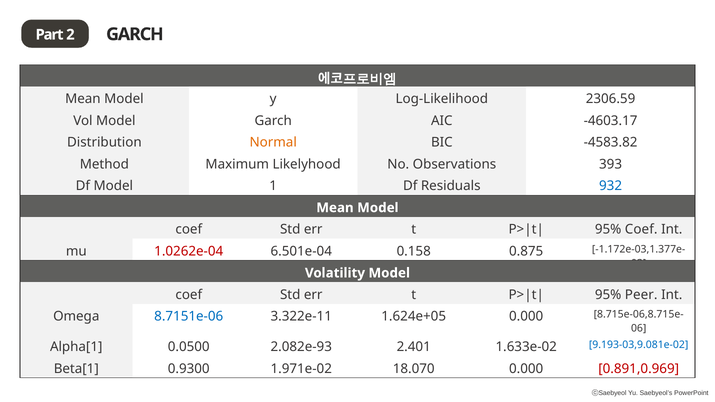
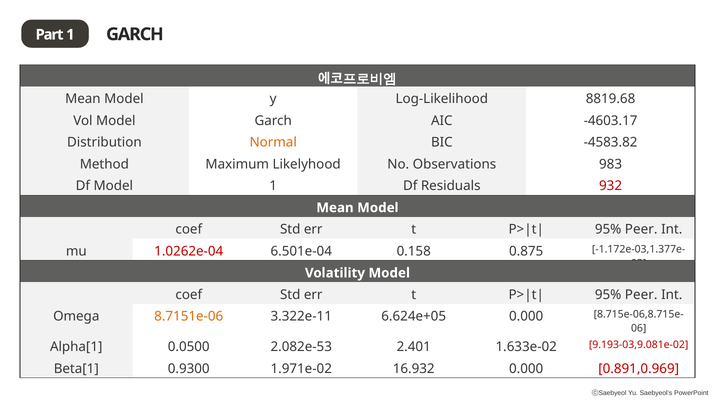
Part 2: 2 -> 1
2306.59: 2306.59 -> 8819.68
393: 393 -> 983
932 colour: blue -> red
Coef at (641, 230): Coef -> Peer
8.7151e-06 colour: blue -> orange
1.624e+05: 1.624e+05 -> 6.624e+05
2.082e-93: 2.082e-93 -> 2.082e-53
9.193-03,9.081e-02 colour: blue -> red
18.070: 18.070 -> 16.932
